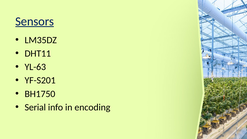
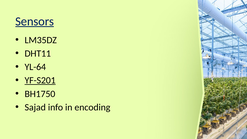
YL-63: YL-63 -> YL-64
YF-S201 underline: none -> present
Serial: Serial -> Sajad
